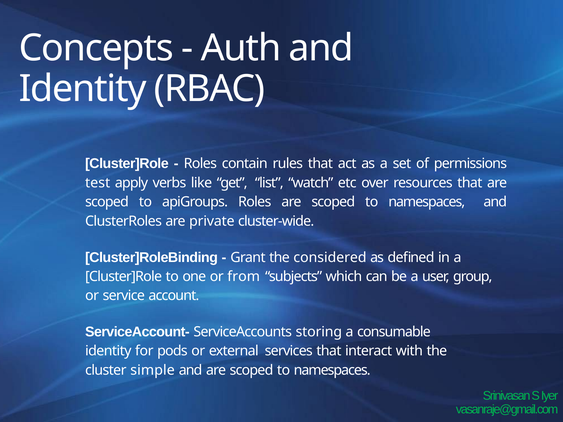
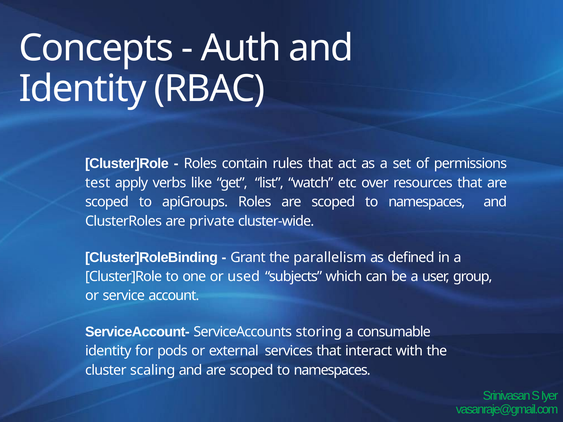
considered: considered -> parallelism
from: from -> used
simple: simple -> scaling
